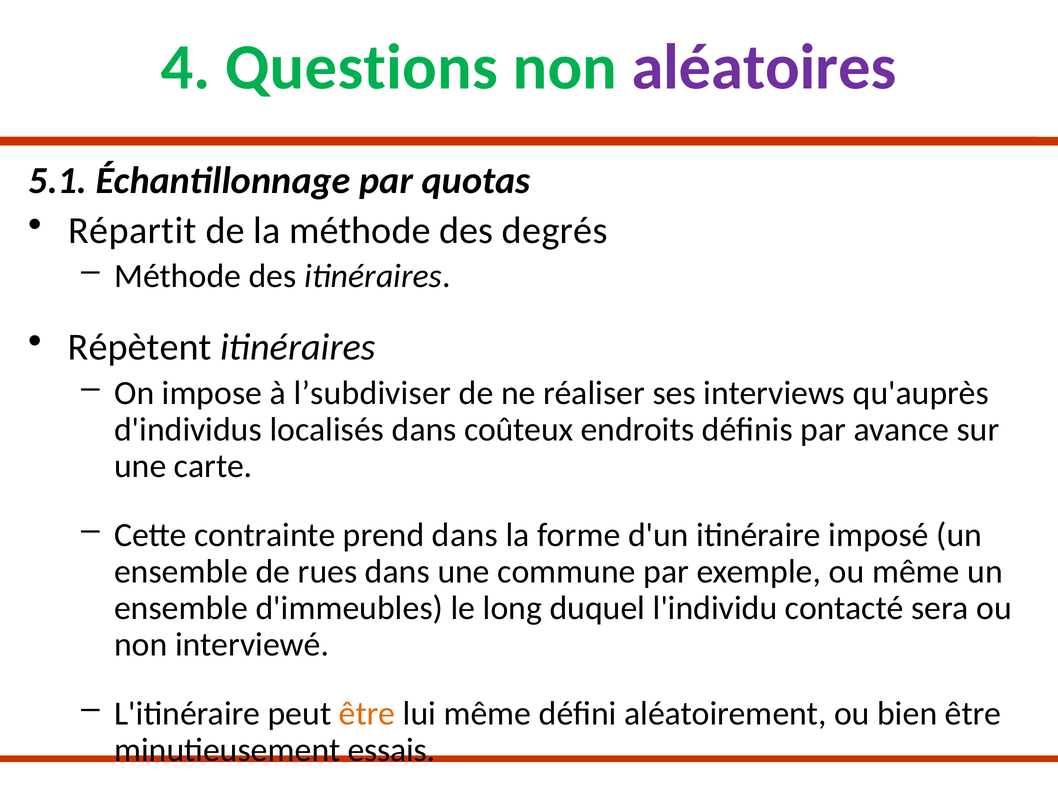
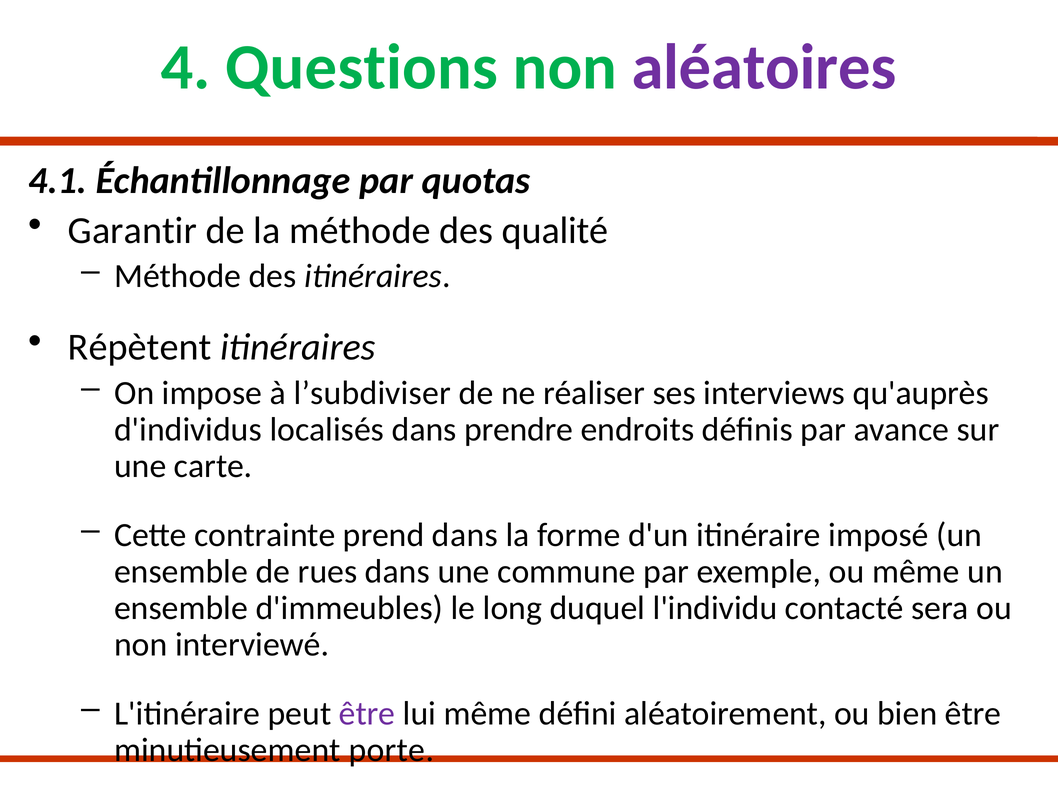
5.1: 5.1 -> 4.1
Répartit: Répartit -> Garantir
degrés: degrés -> qualité
coûteux: coûteux -> prendre
être at (367, 713) colour: orange -> purple
essais: essais -> porte
